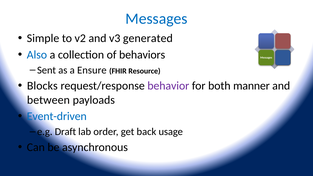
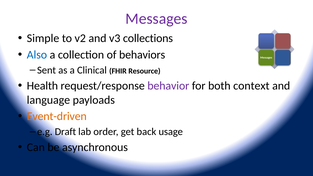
Messages at (156, 19) colour: blue -> purple
generated: generated -> collections
Ensure: Ensure -> Clinical
Blocks: Blocks -> Health
manner: manner -> context
between: between -> language
Event-driven colour: blue -> orange
